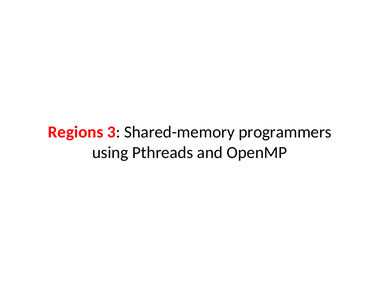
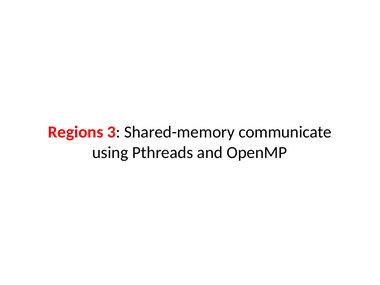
programmers: programmers -> communicate
